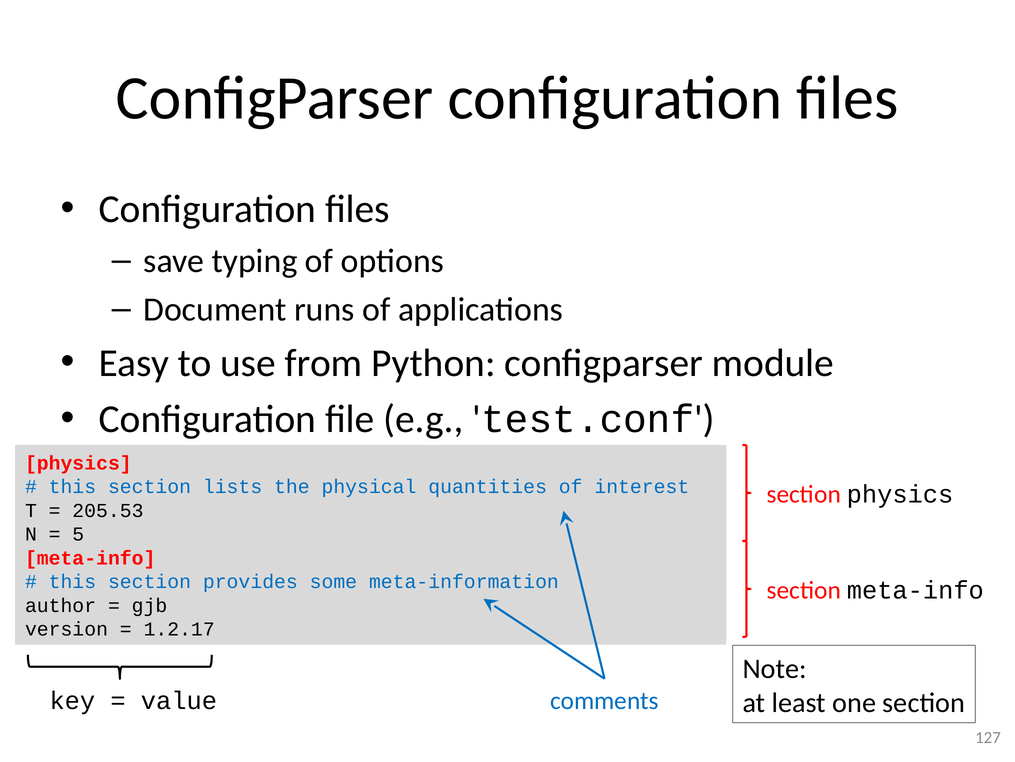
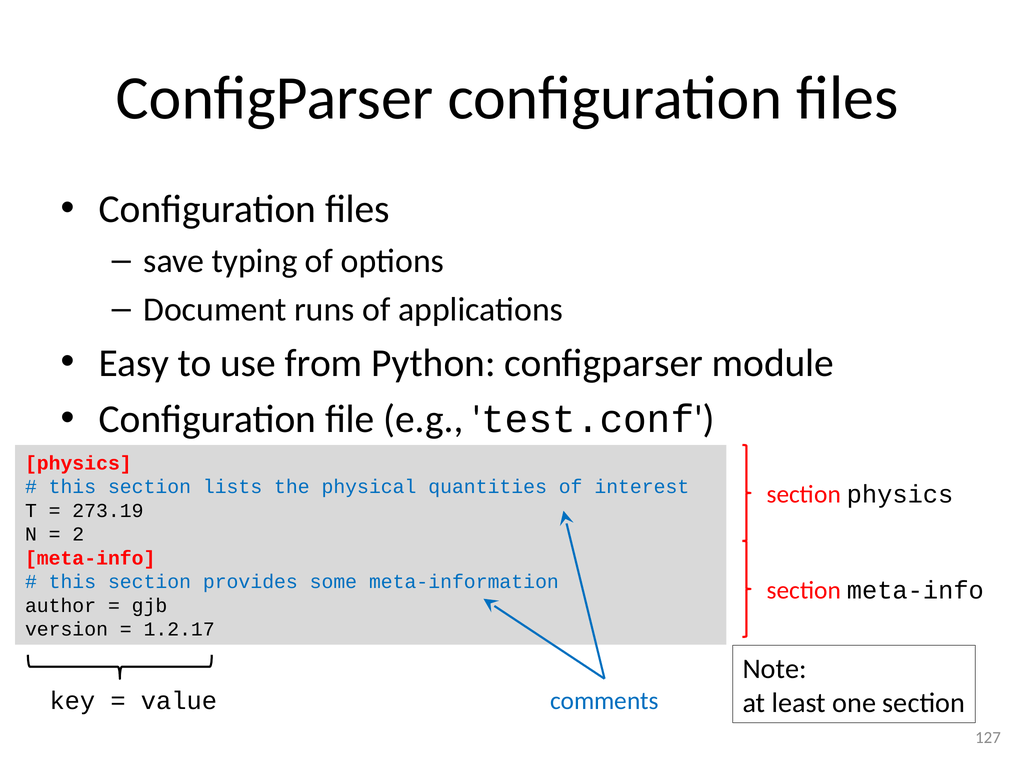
205.53: 205.53 -> 273.19
5: 5 -> 2
